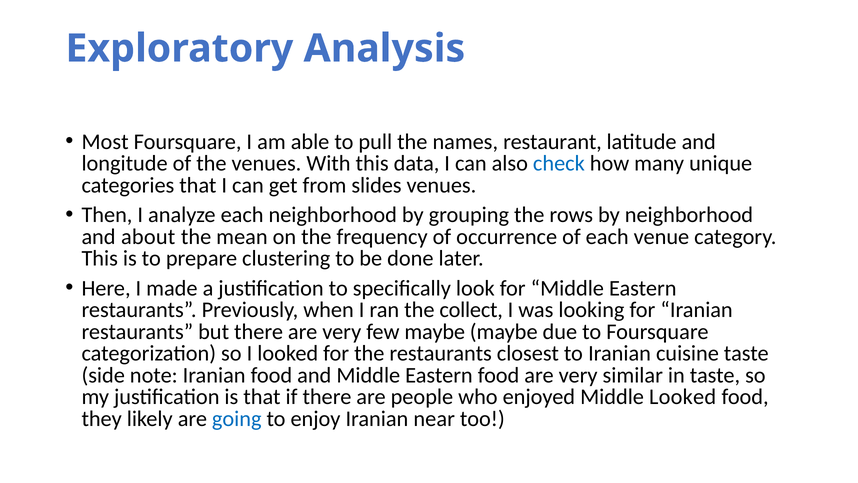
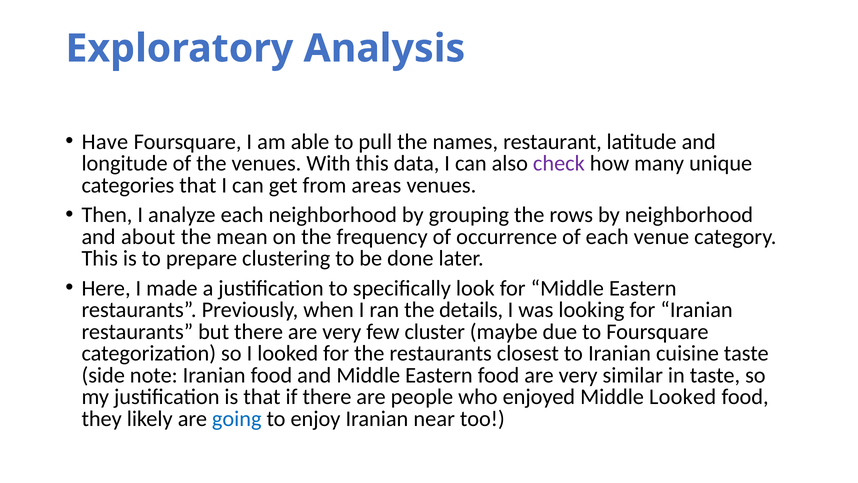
Most: Most -> Have
check colour: blue -> purple
slides: slides -> areas
collect: collect -> details
few maybe: maybe -> cluster
